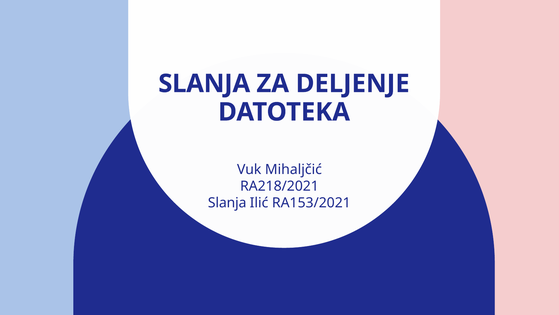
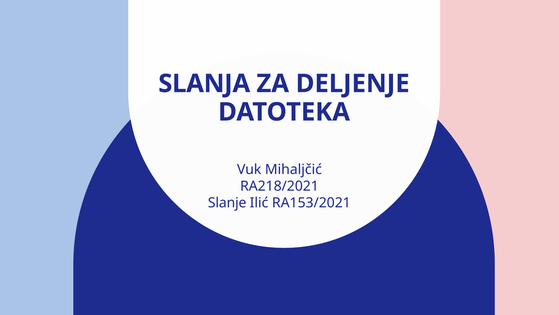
Slanja at (227, 203): Slanja -> Slanje
